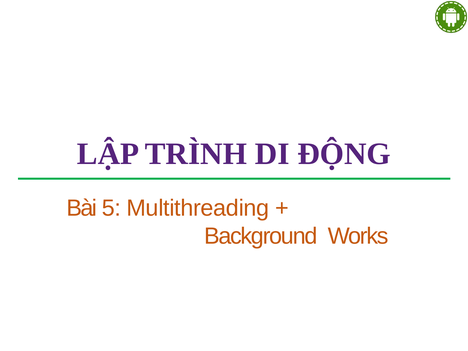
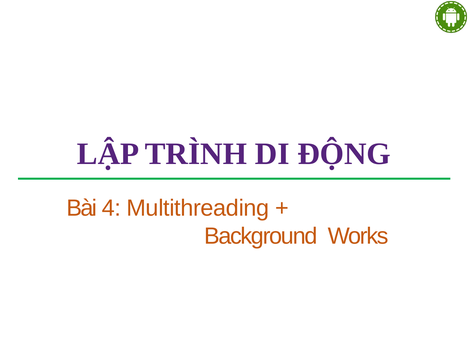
5: 5 -> 4
